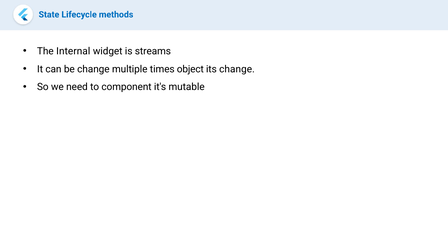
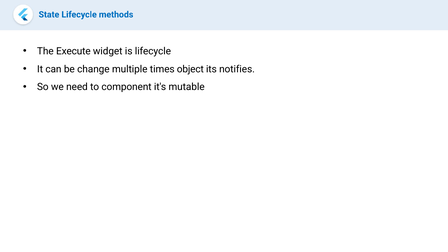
Internal: Internal -> Execute
is streams: streams -> lifecycle
its change: change -> notifies
